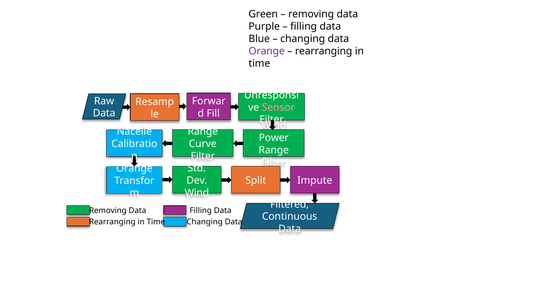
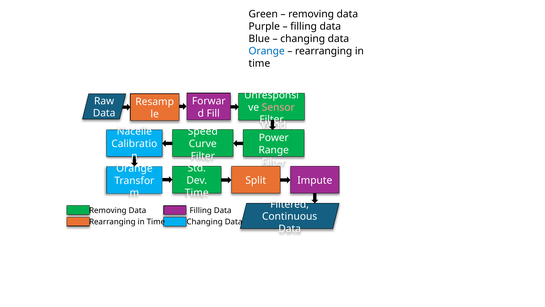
Orange at (267, 51) colour: purple -> blue
Range at (203, 131): Range -> Speed
Wind at (197, 193): Wind -> Time
